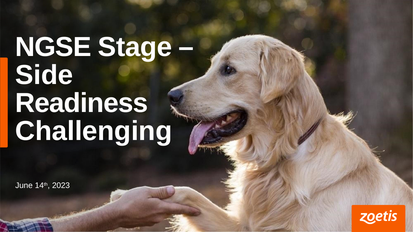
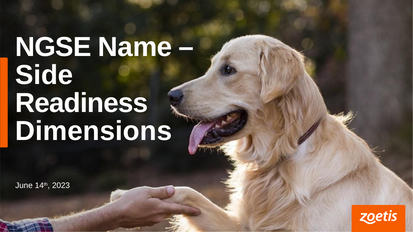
Stage: Stage -> Name
Challenging: Challenging -> Dimensions
